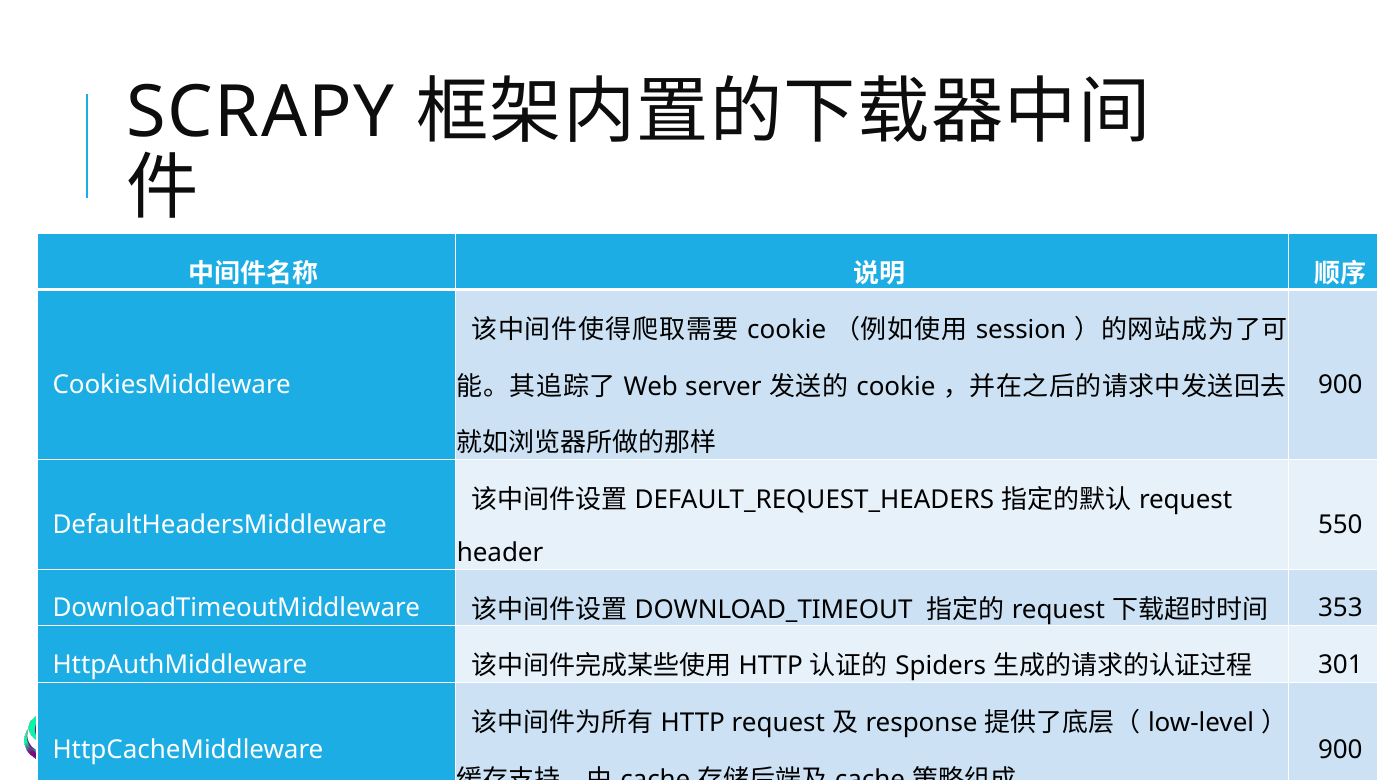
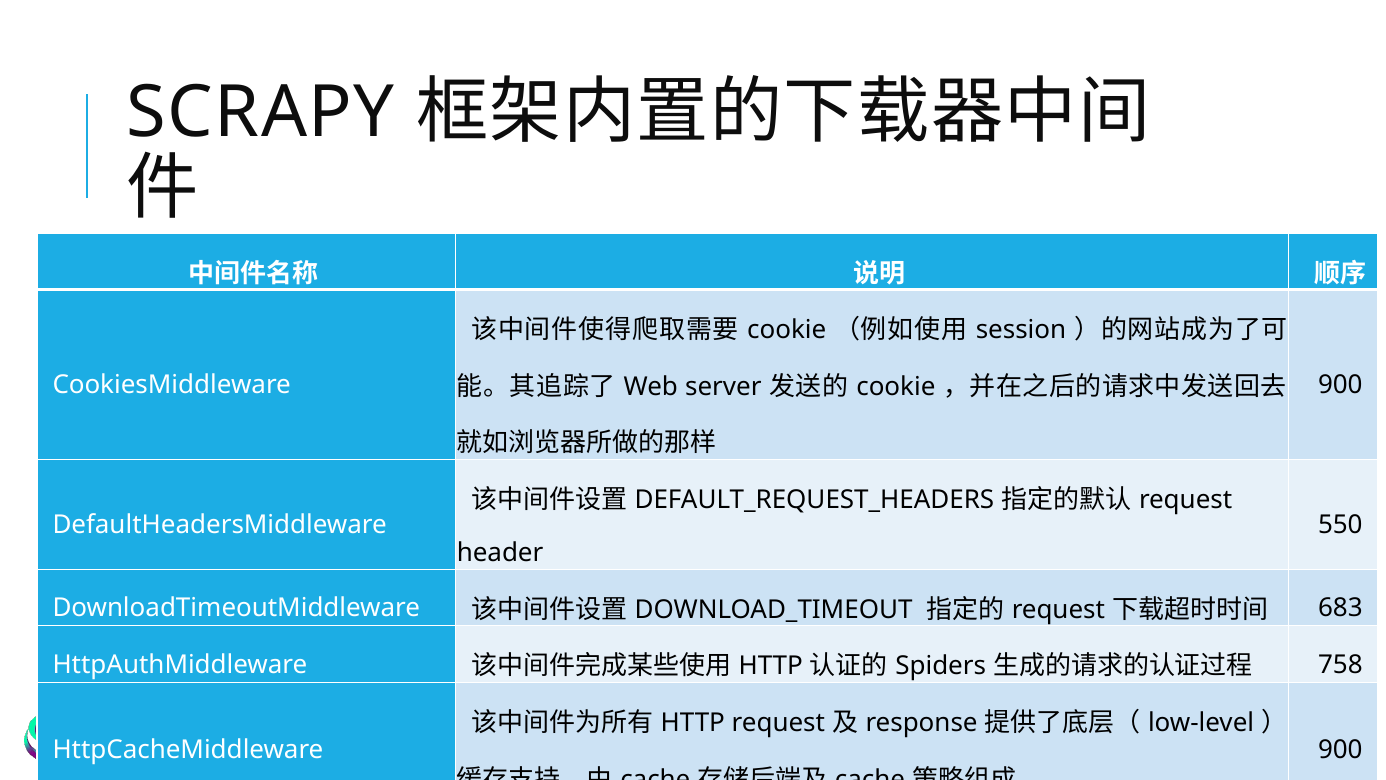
353: 353 -> 683
301: 301 -> 758
